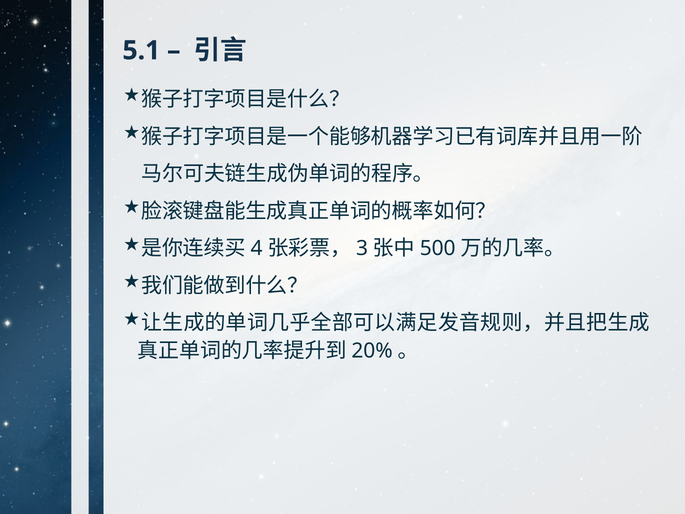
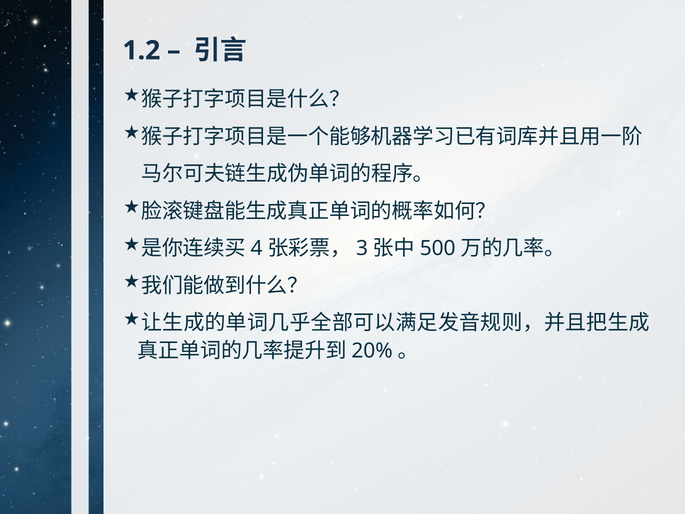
5.1: 5.1 -> 1.2
